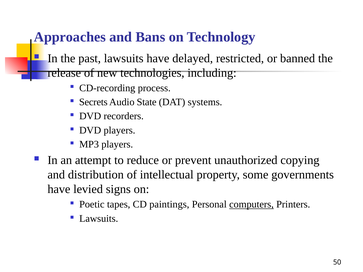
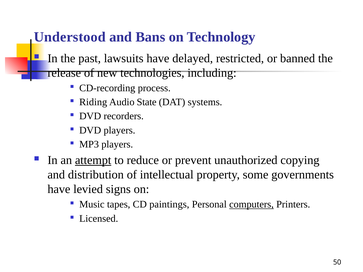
Approaches: Approaches -> Understood
Secrets: Secrets -> Riding
attempt underline: none -> present
Poetic: Poetic -> Music
Lawsuits at (99, 219): Lawsuits -> Licensed
